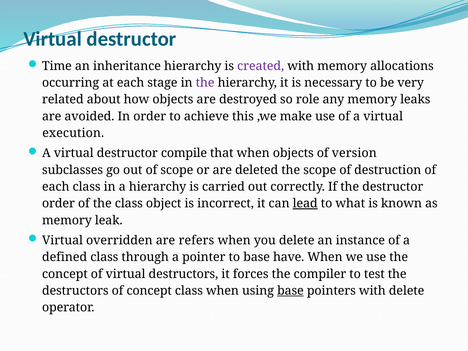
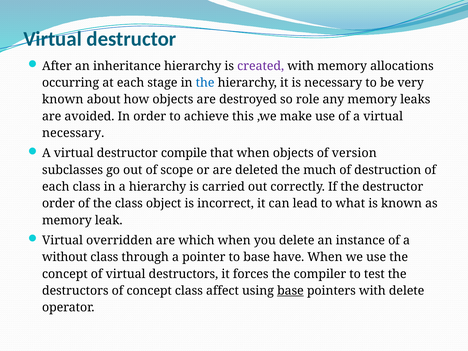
Time: Time -> After
the at (205, 83) colour: purple -> blue
related at (63, 100): related -> known
execution at (73, 133): execution -> necessary
the scope: scope -> much
lead underline: present -> none
refers: refers -> which
defined: defined -> without
class when: when -> affect
